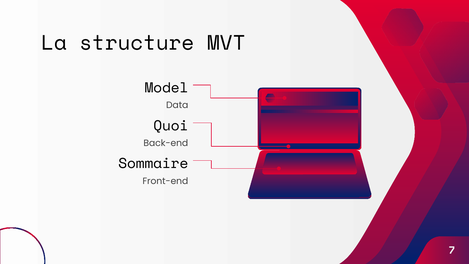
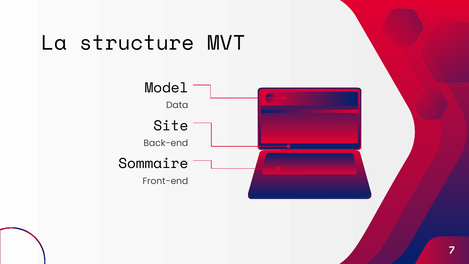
Quoi: Quoi -> Site
